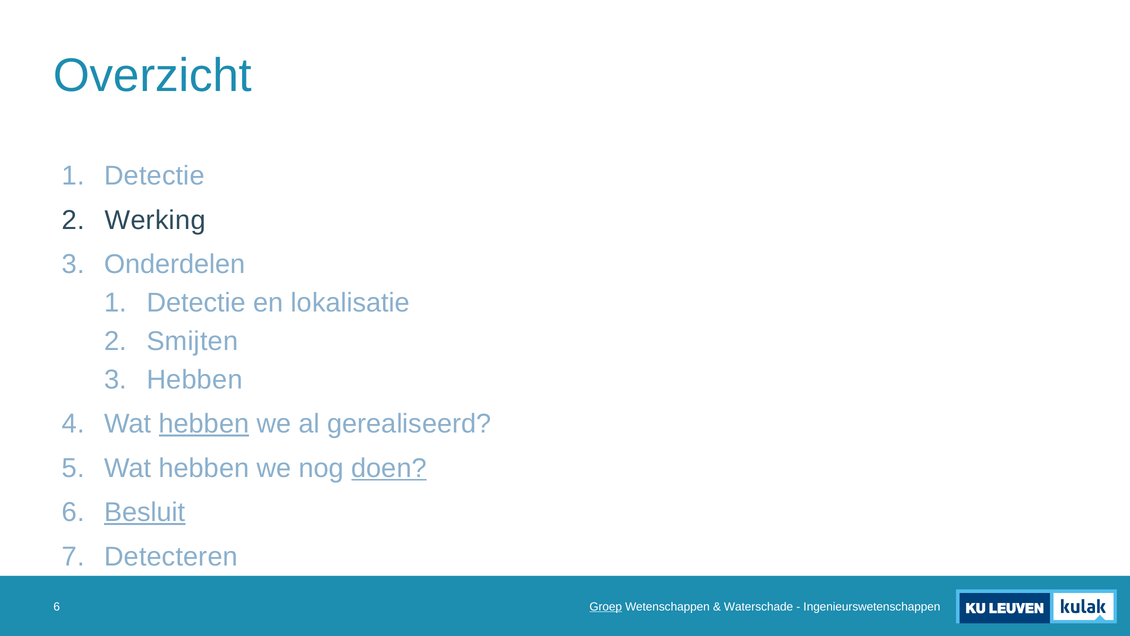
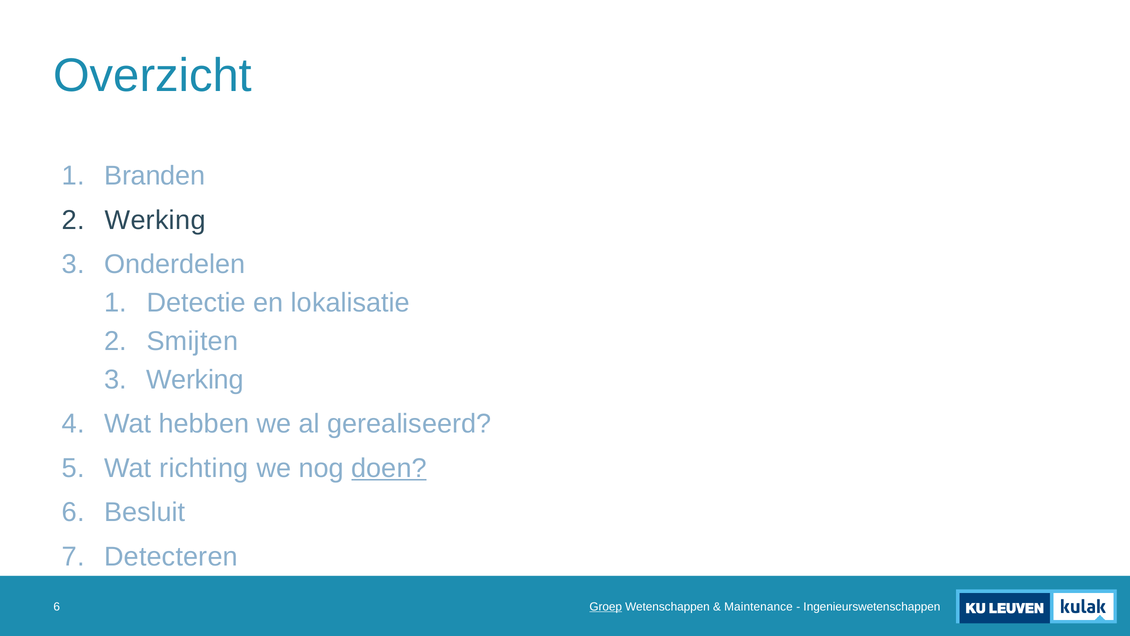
Detectie at (154, 176): Detectie -> Branden
Hebben at (195, 379): Hebben -> Werking
hebben at (204, 424) underline: present -> none
hebben at (204, 468): hebben -> richting
Besluit underline: present -> none
Waterschade: Waterschade -> Maintenance
